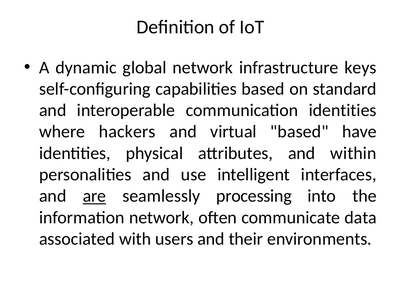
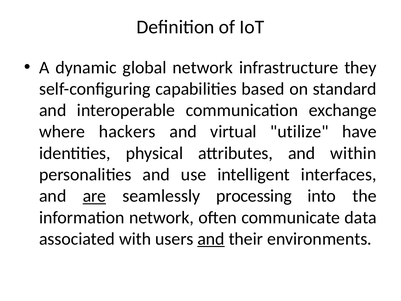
keys: keys -> they
communication identities: identities -> exchange
virtual based: based -> utilize
and at (211, 239) underline: none -> present
